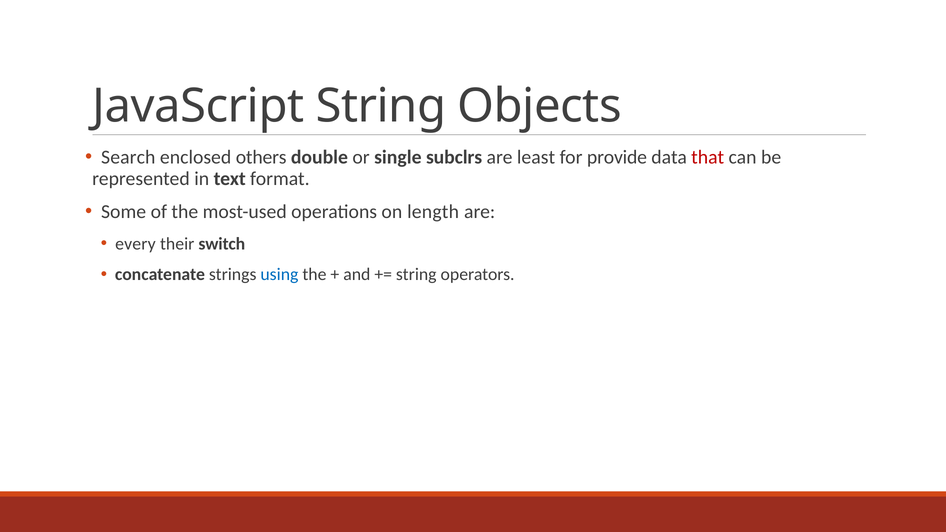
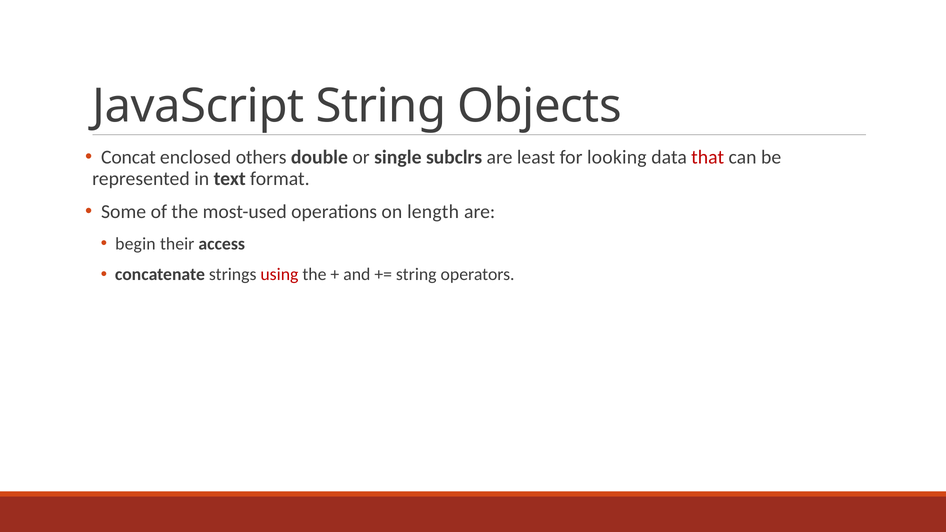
Search: Search -> Concat
provide: provide -> looking
every: every -> begin
switch: switch -> access
using colour: blue -> red
